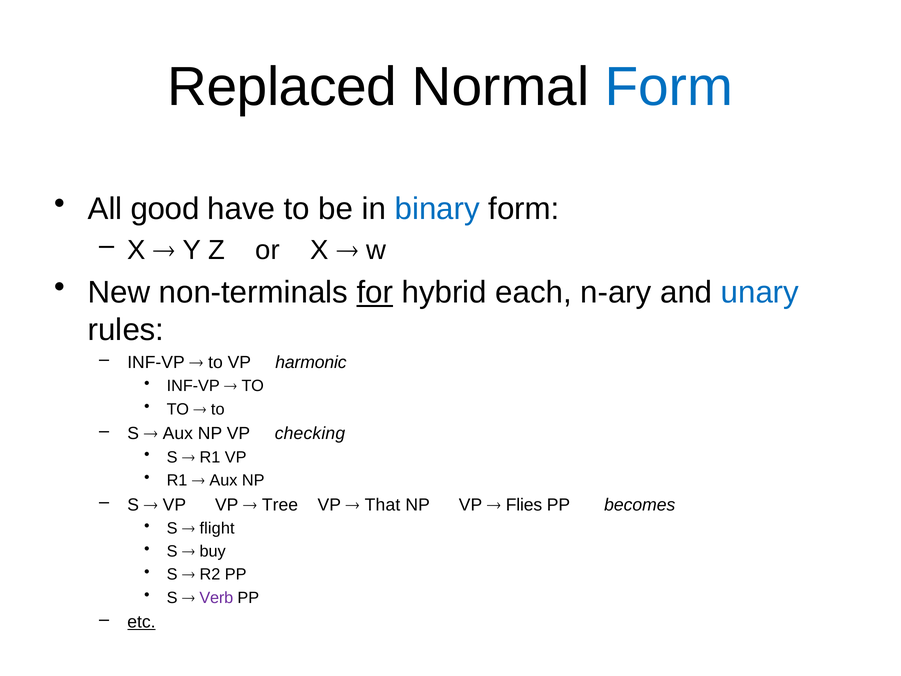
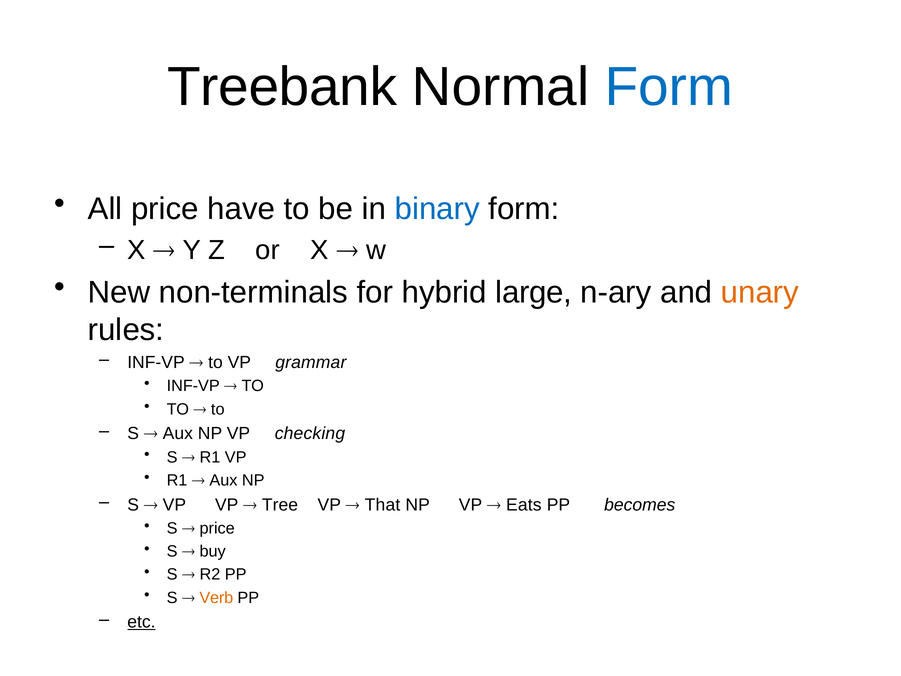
Replaced: Replaced -> Treebank
All good: good -> price
for underline: present -> none
each: each -> large
unary colour: blue -> orange
harmonic: harmonic -> grammar
Flies: Flies -> Eats
flight at (217, 528): flight -> price
Verb colour: purple -> orange
